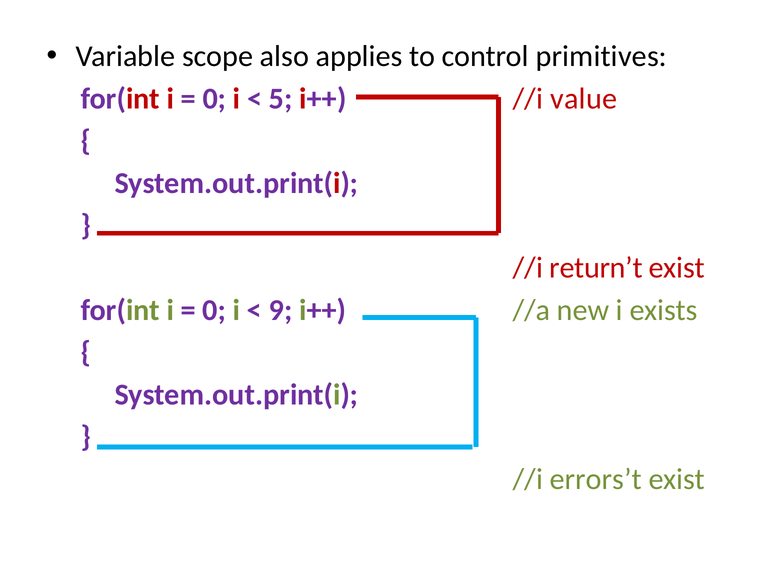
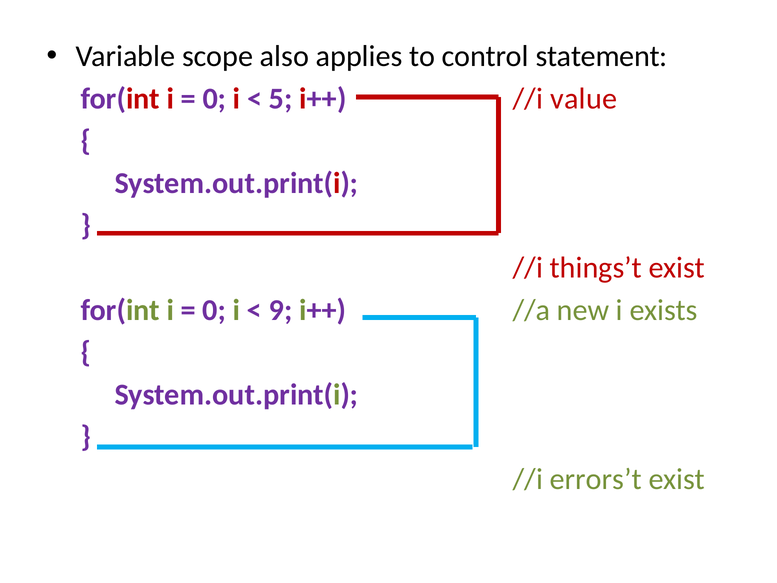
primitives: primitives -> statement
return’t: return’t -> things’t
